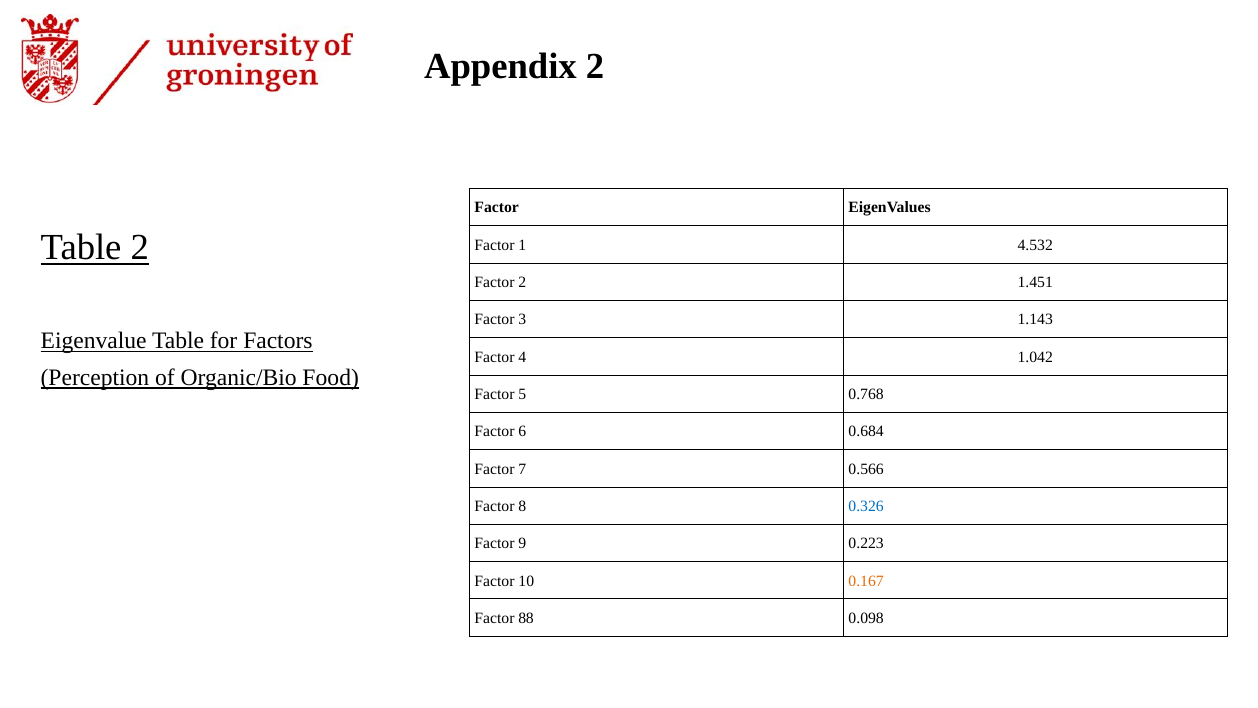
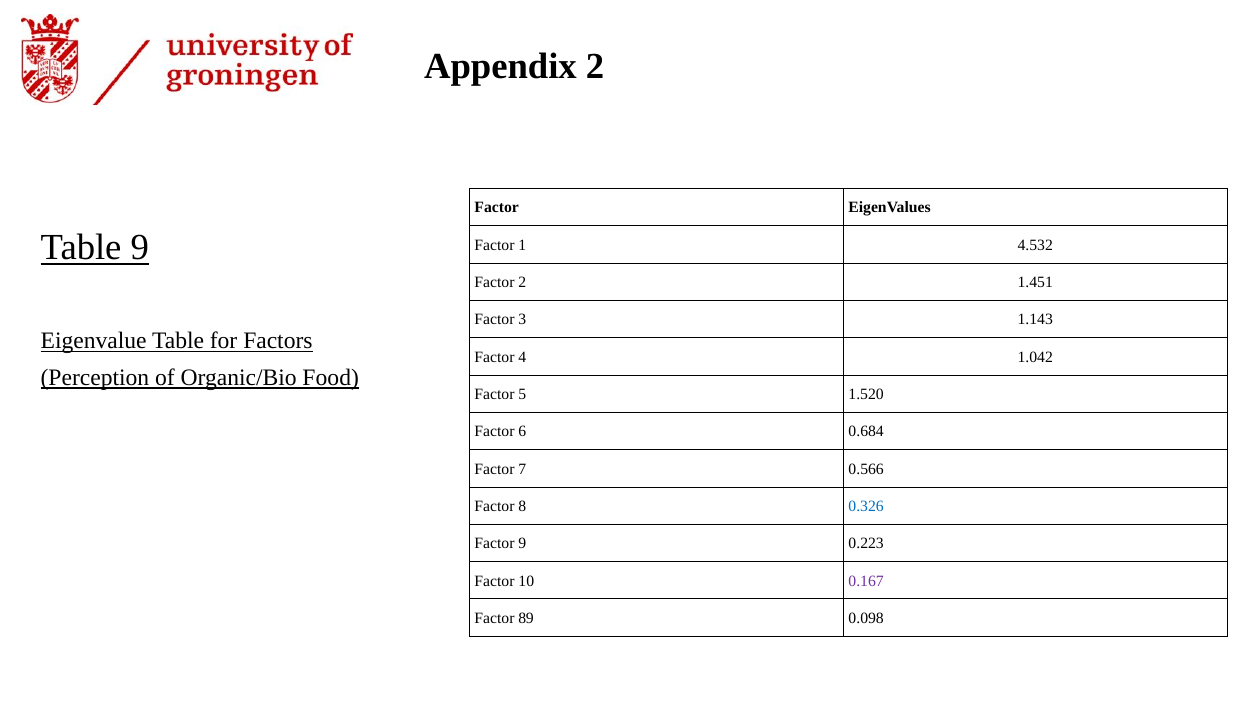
Table 2: 2 -> 9
0.768: 0.768 -> 1.520
0.167 colour: orange -> purple
88: 88 -> 89
